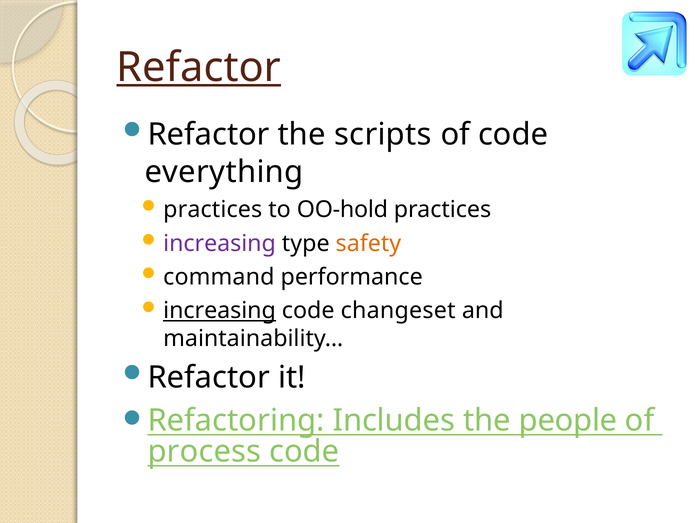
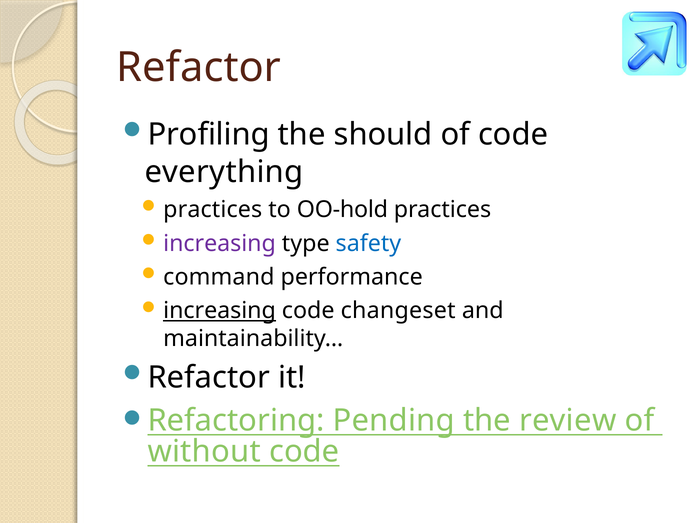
Refactor at (199, 68) underline: present -> none
Refactor at (209, 135): Refactor -> Profiling
scripts: scripts -> should
safety colour: orange -> blue
Includes: Includes -> Pending
people: people -> review
process: process -> without
